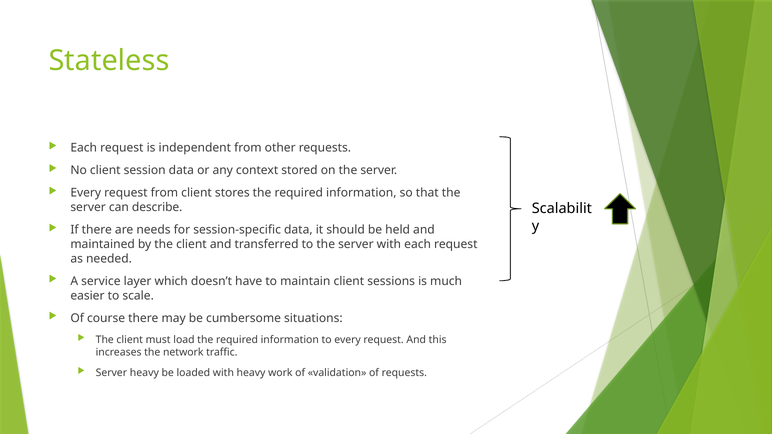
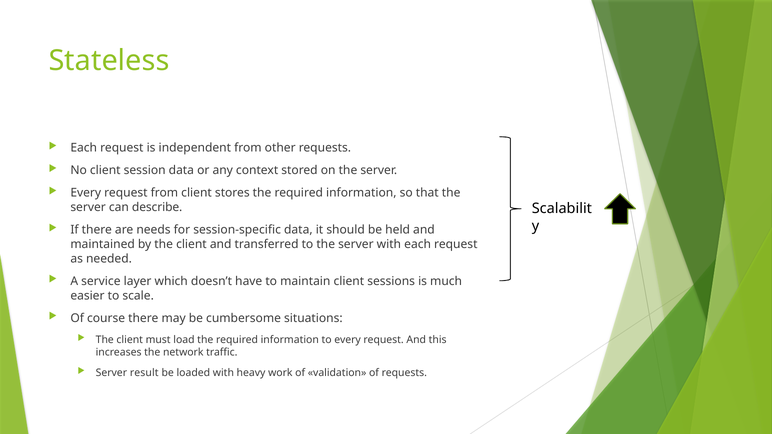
Server heavy: heavy -> result
